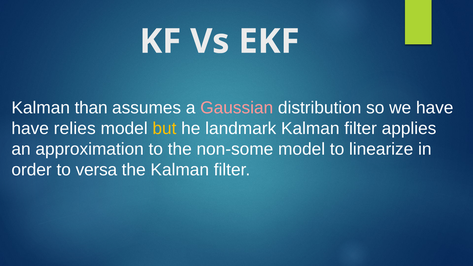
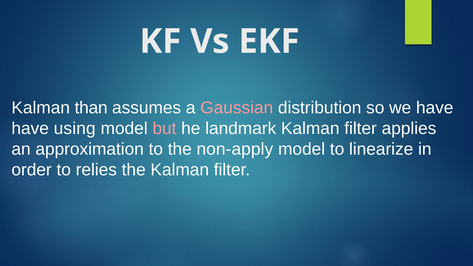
relies: relies -> using
but colour: yellow -> pink
non-some: non-some -> non-apply
versa: versa -> relies
